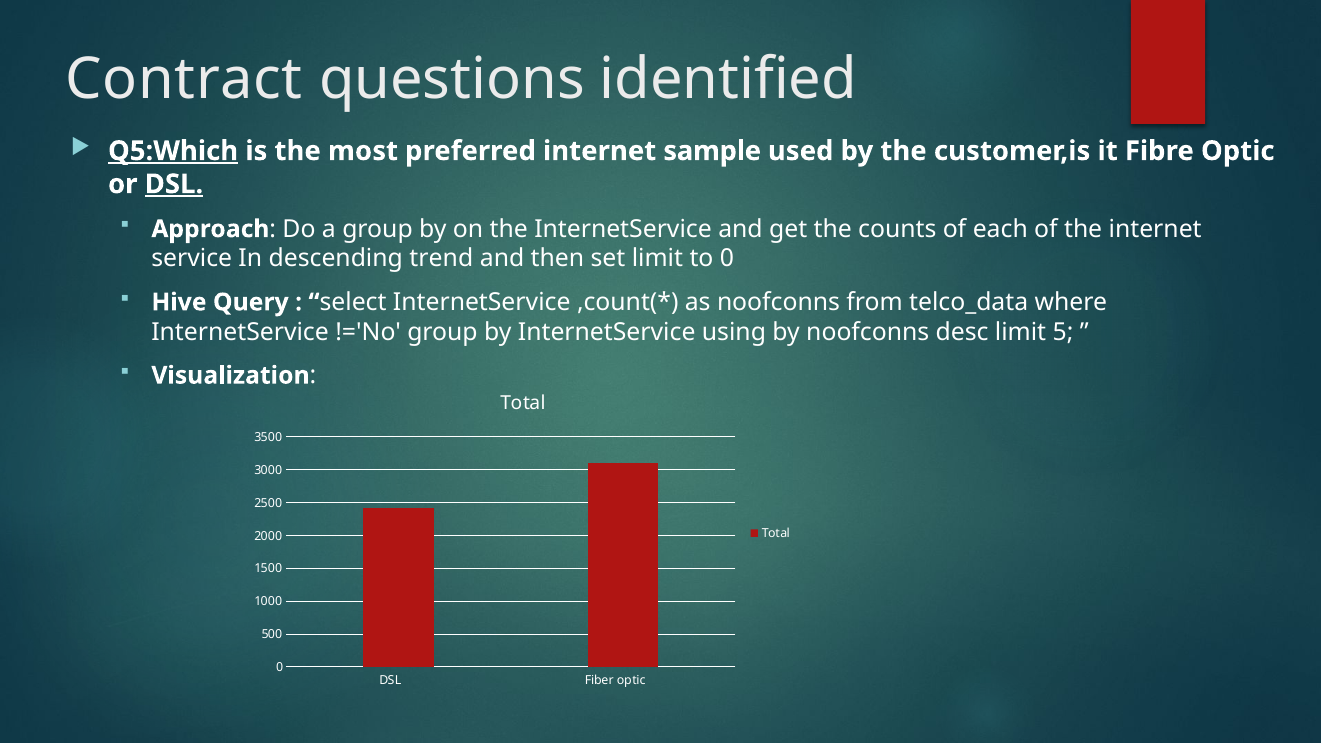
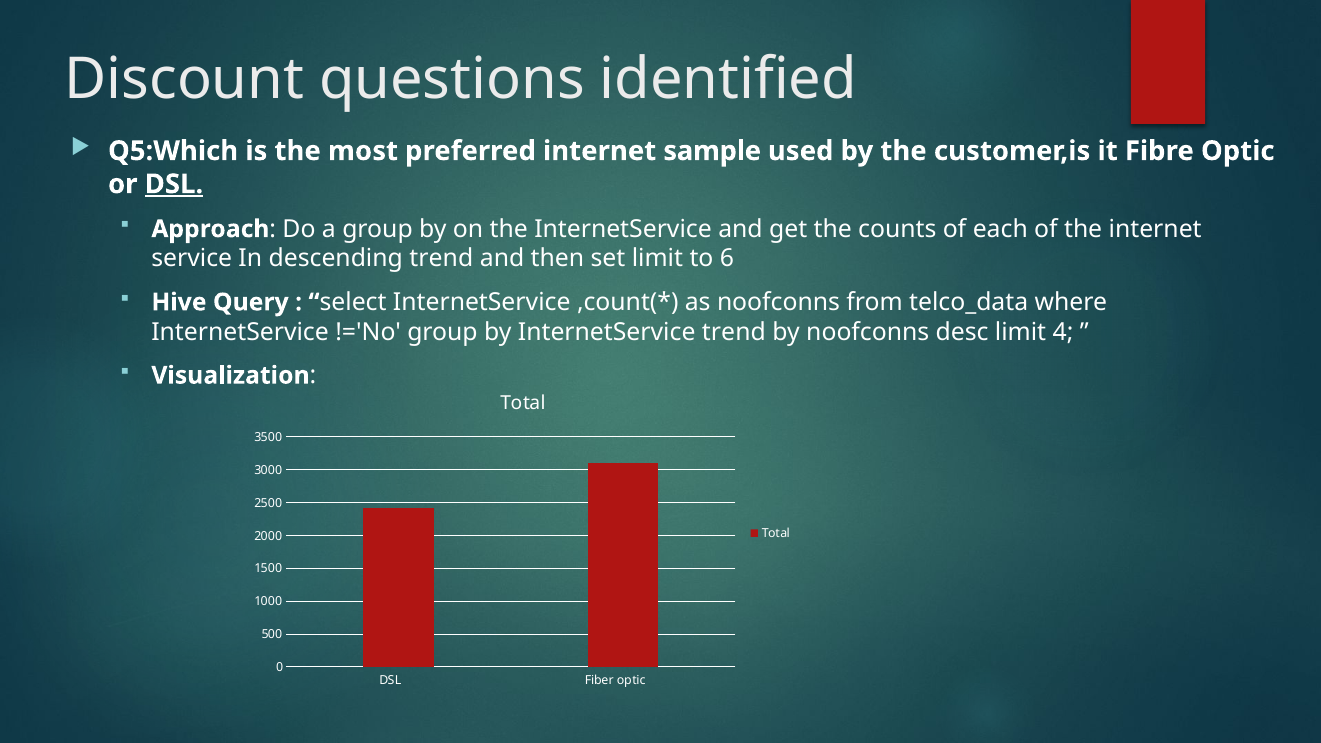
Contract: Contract -> Discount
Q5:Which underline: present -> none
to 0: 0 -> 6
InternetService using: using -> trend
5: 5 -> 4
